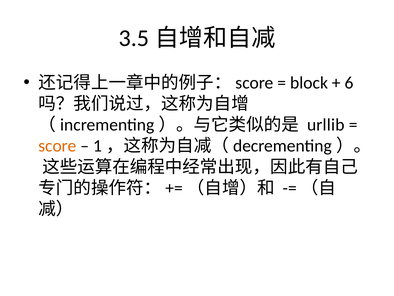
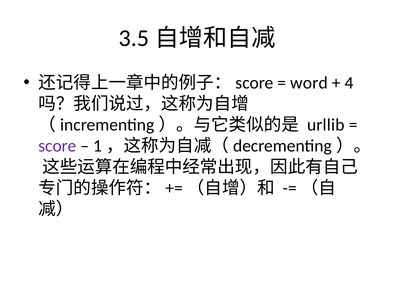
block: block -> word
6: 6 -> 4
score colour: orange -> purple
